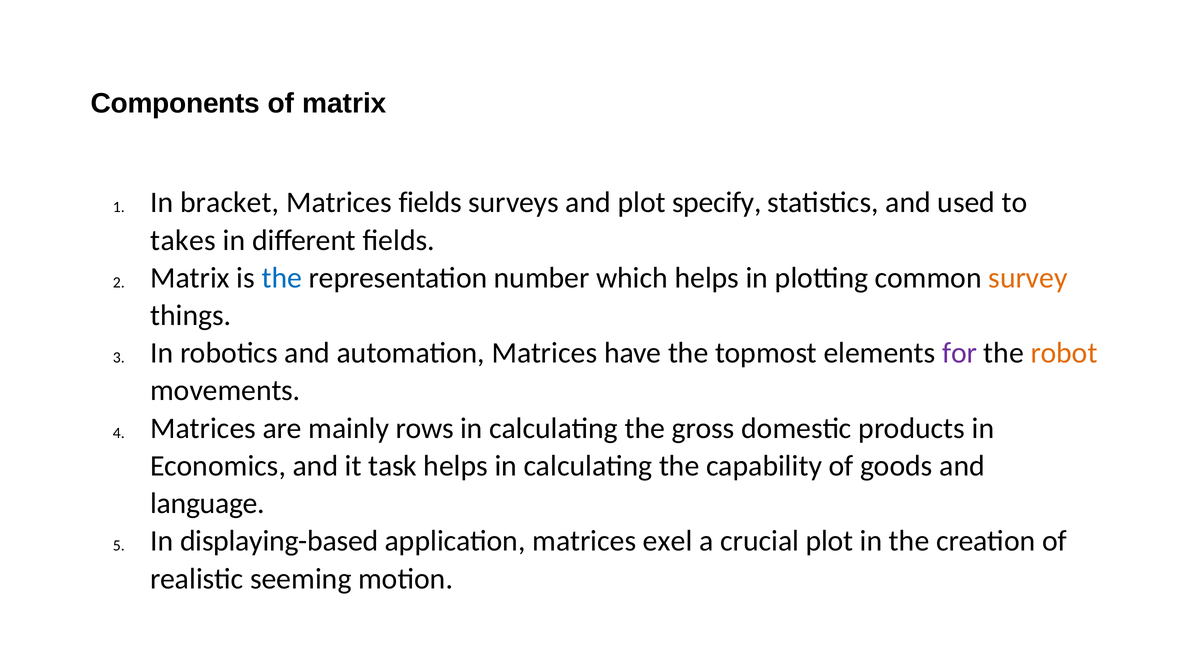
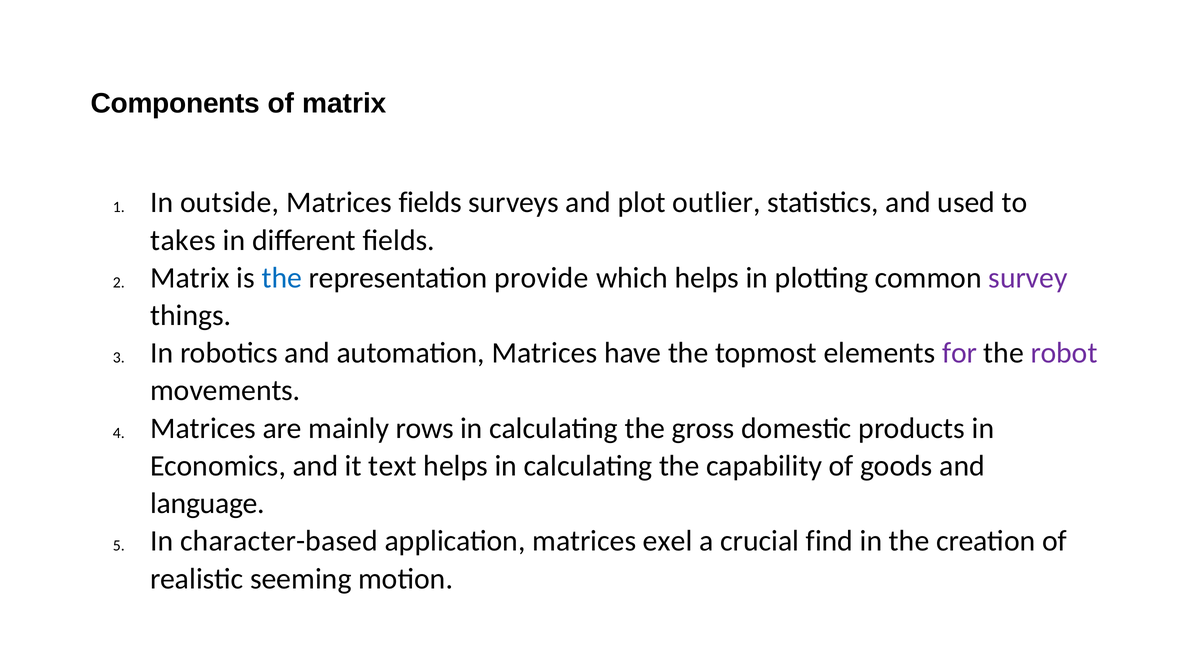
bracket: bracket -> outside
specify: specify -> outlier
number: number -> provide
survey colour: orange -> purple
robot colour: orange -> purple
task: task -> text
displaying-based: displaying-based -> character-based
crucial plot: plot -> find
